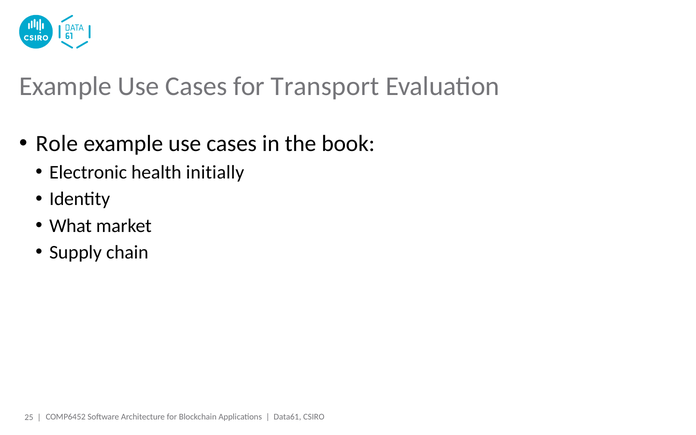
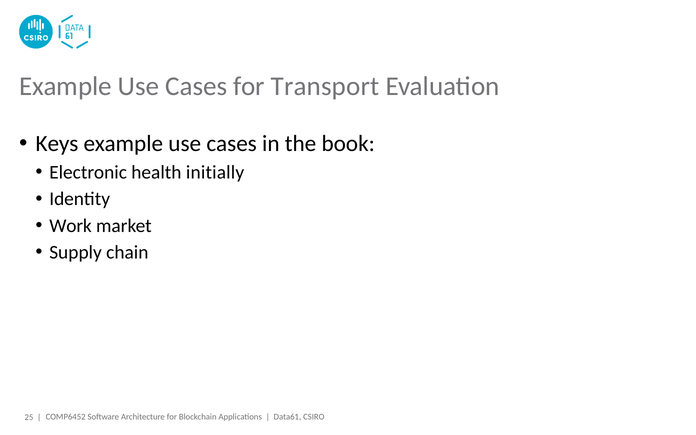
Role: Role -> Keys
What: What -> Work
